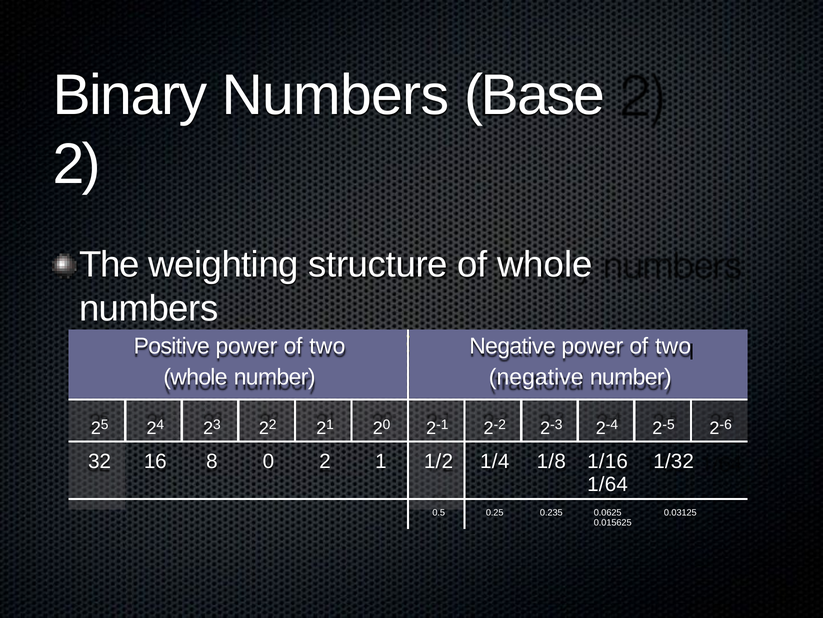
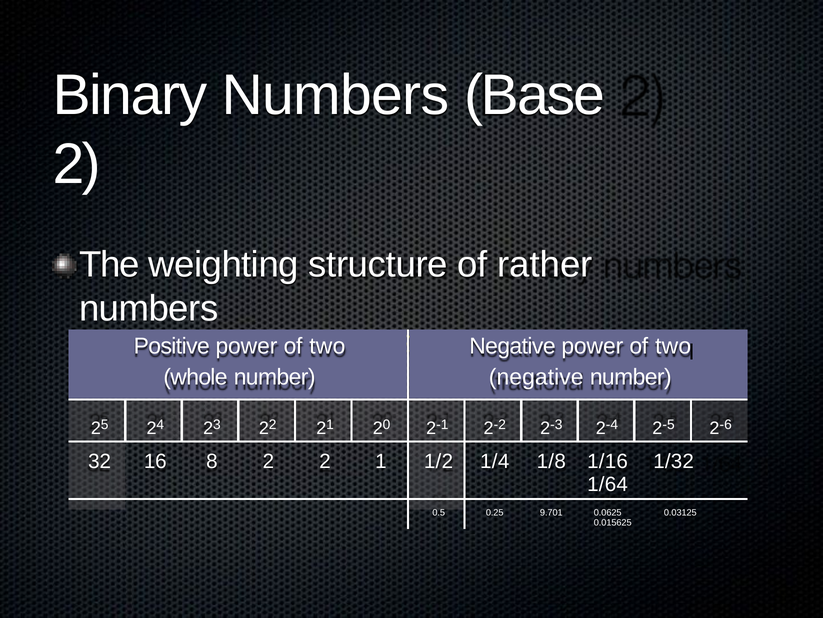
of whole: whole -> rather
8 0: 0 -> 2
0.235: 0.235 -> 9.701
